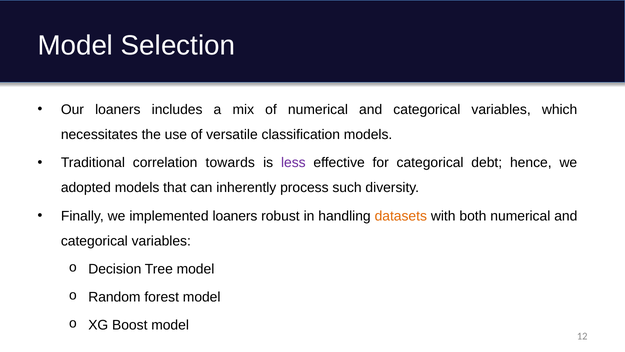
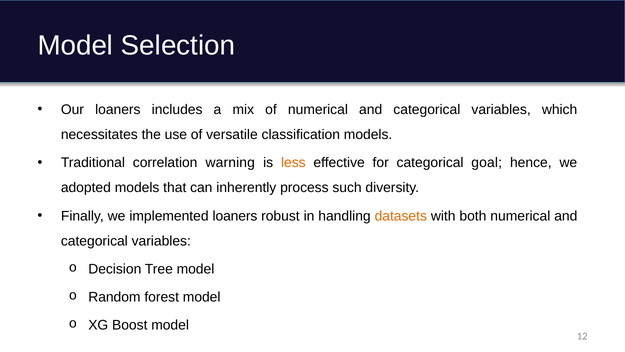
towards: towards -> warning
less colour: purple -> orange
debt: debt -> goal
